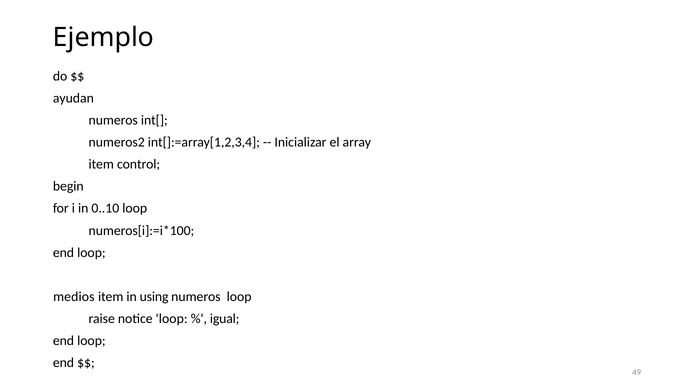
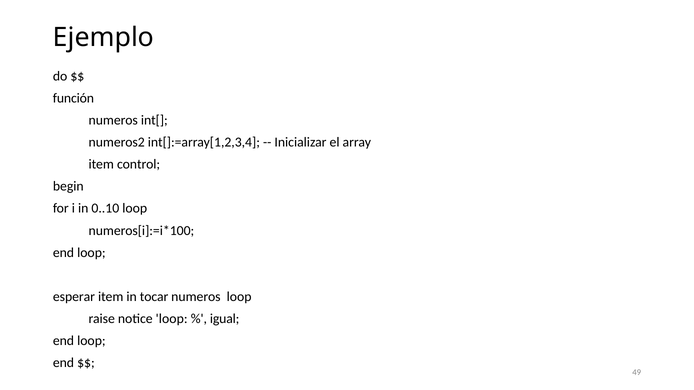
ayudan: ayudan -> función
medios: medios -> esperar
using: using -> tocar
